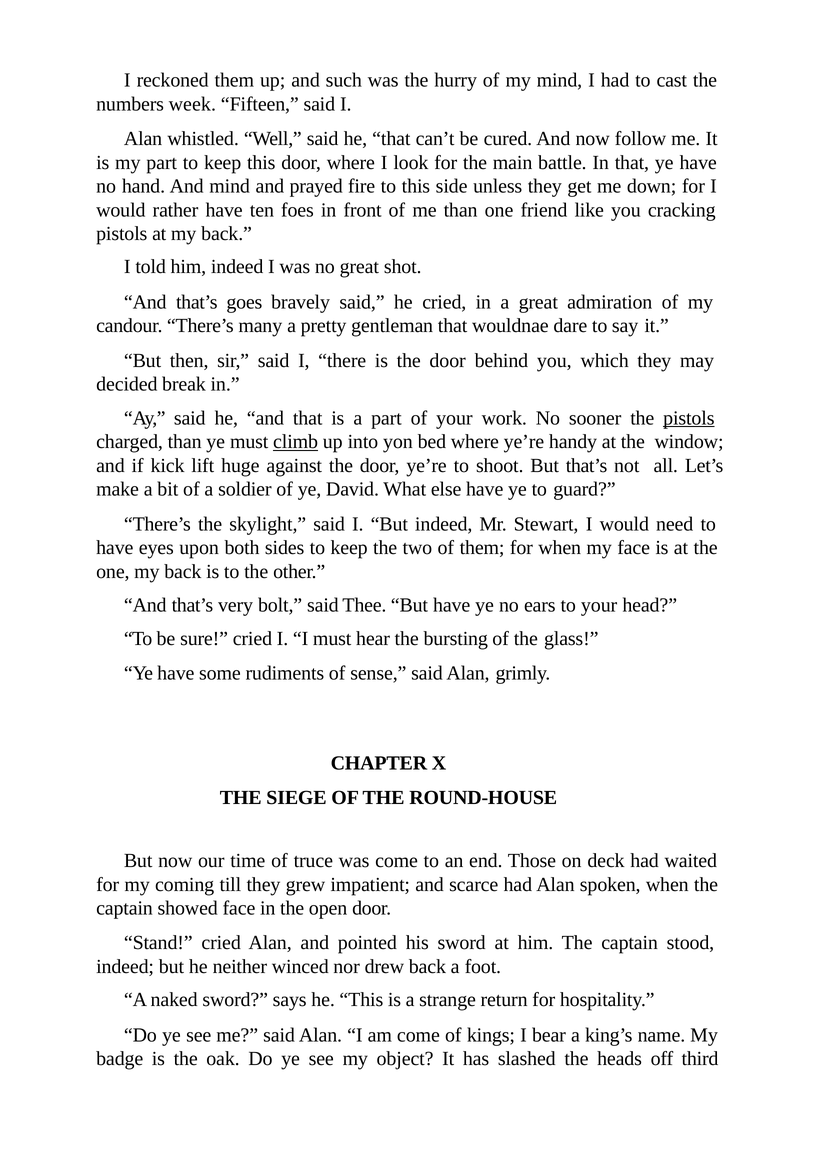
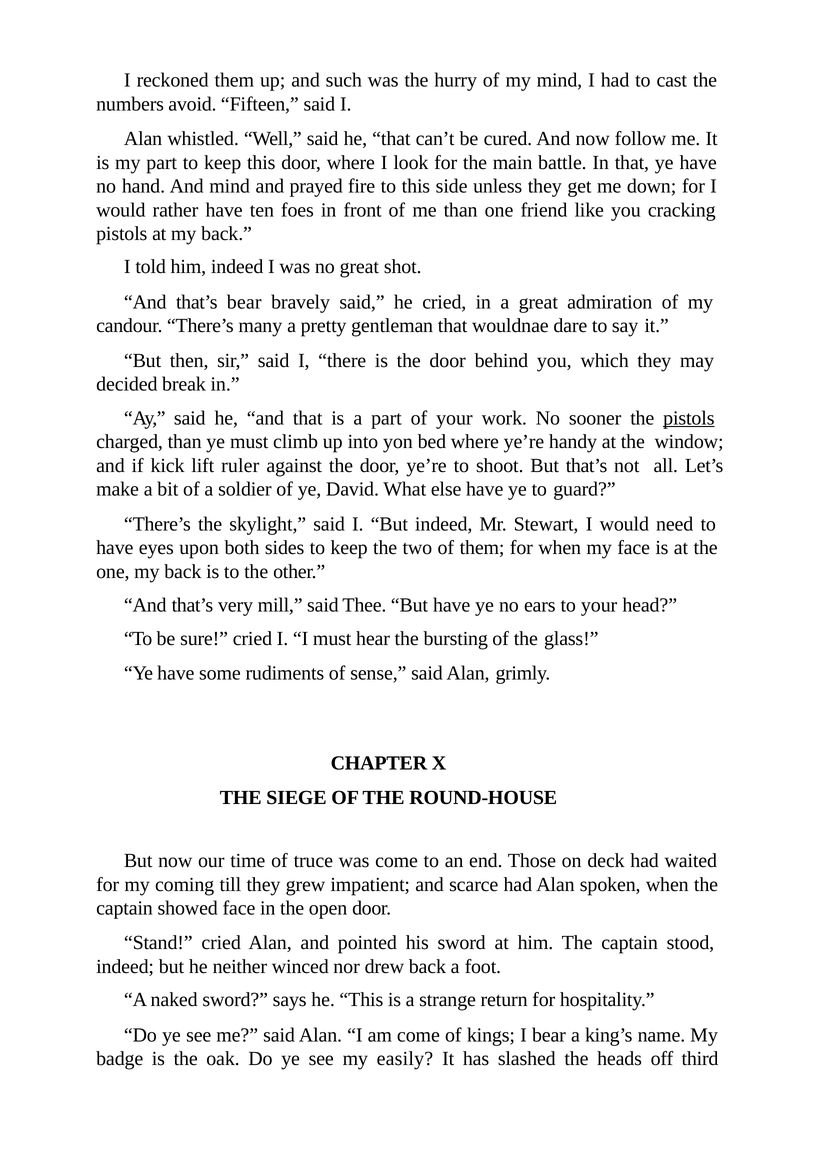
week: week -> avoid
that’s goes: goes -> bear
climb underline: present -> none
huge: huge -> ruler
bolt: bolt -> mill
object: object -> easily
